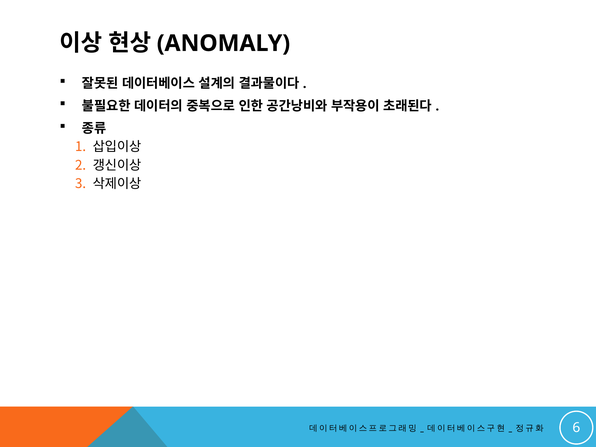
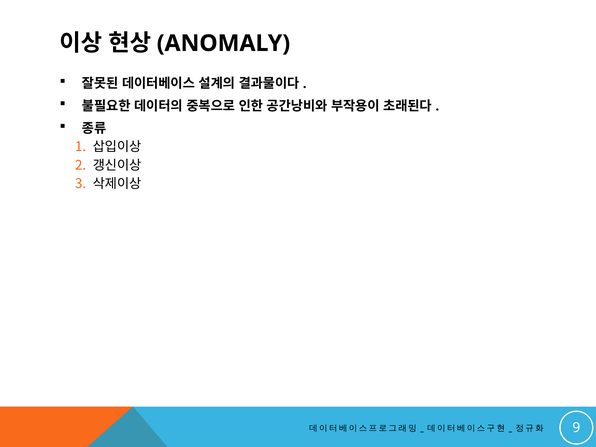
6: 6 -> 9
